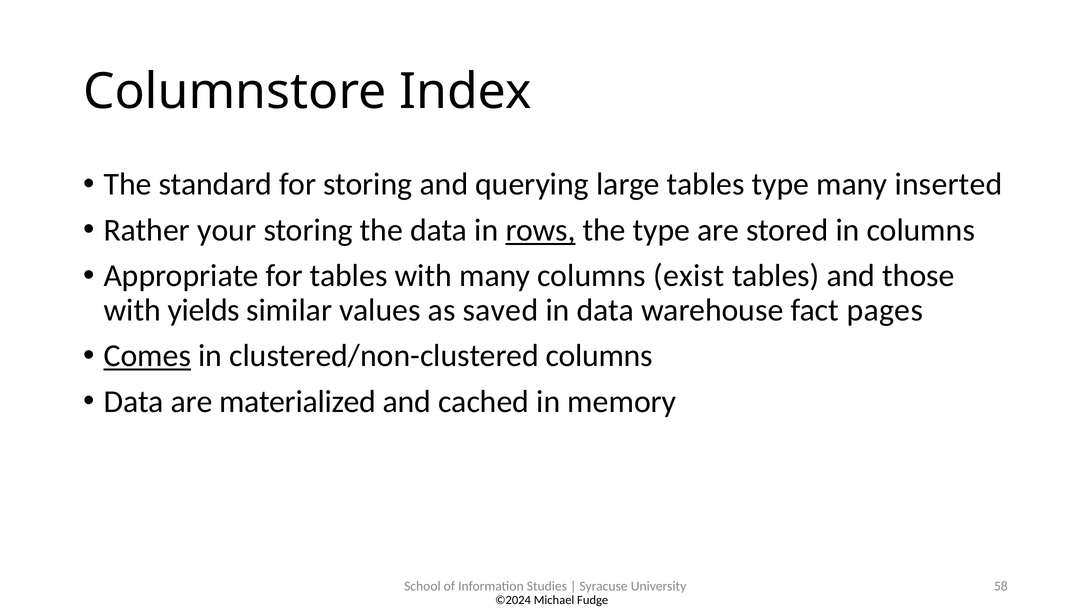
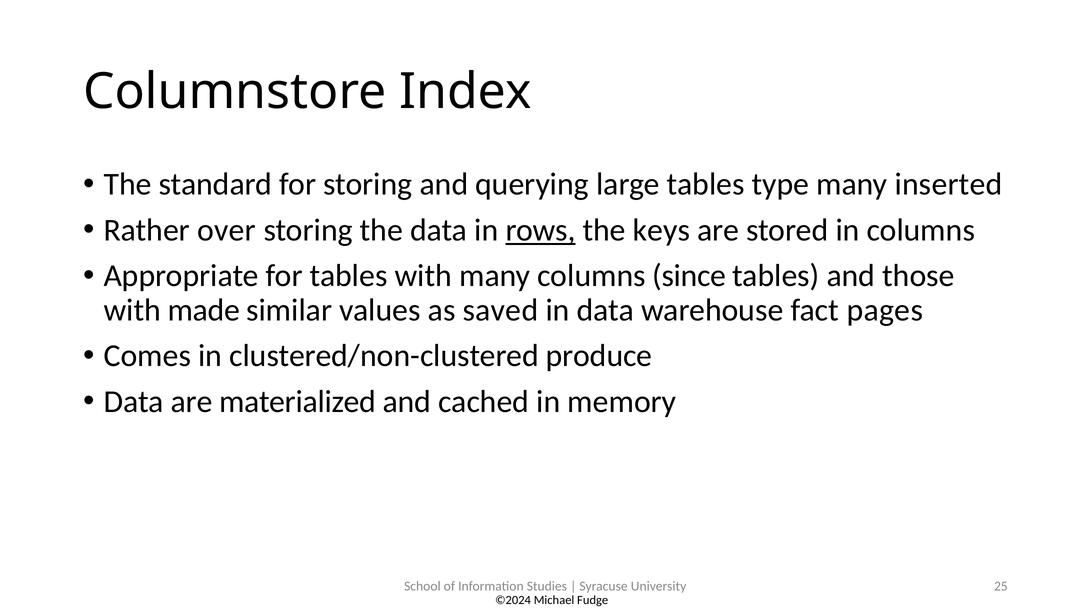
your: your -> over
the type: type -> keys
exist: exist -> since
yields: yields -> made
Comes underline: present -> none
clustered/non-clustered columns: columns -> produce
58: 58 -> 25
